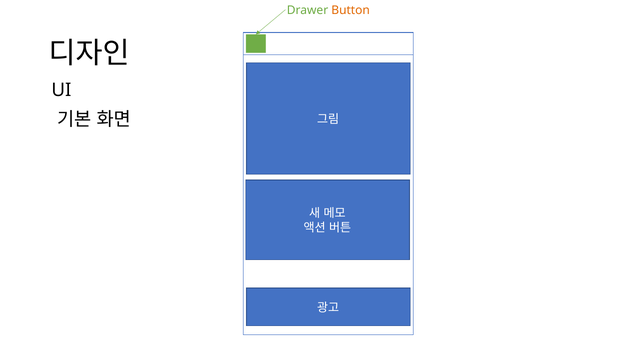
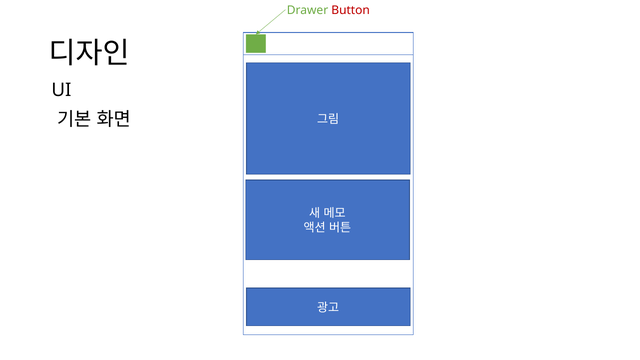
Button colour: orange -> red
